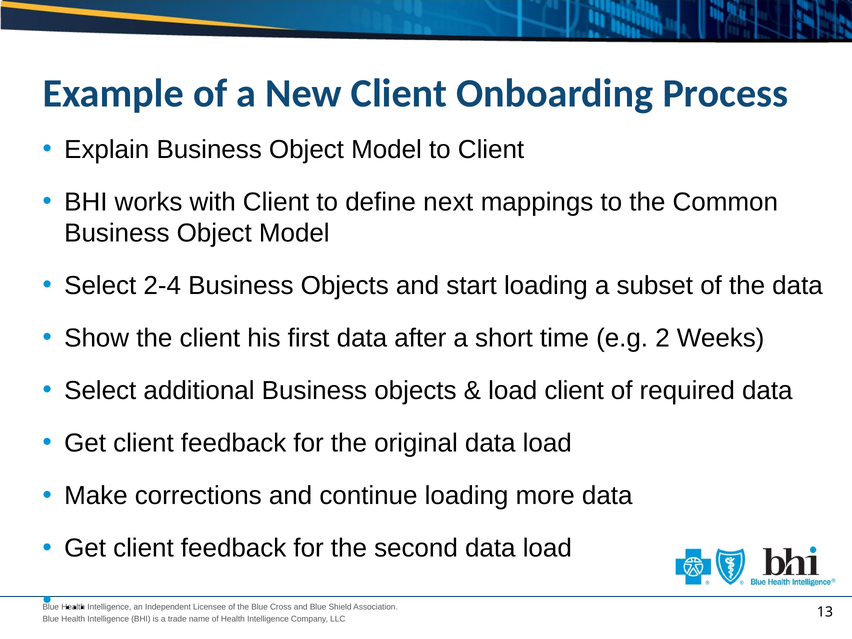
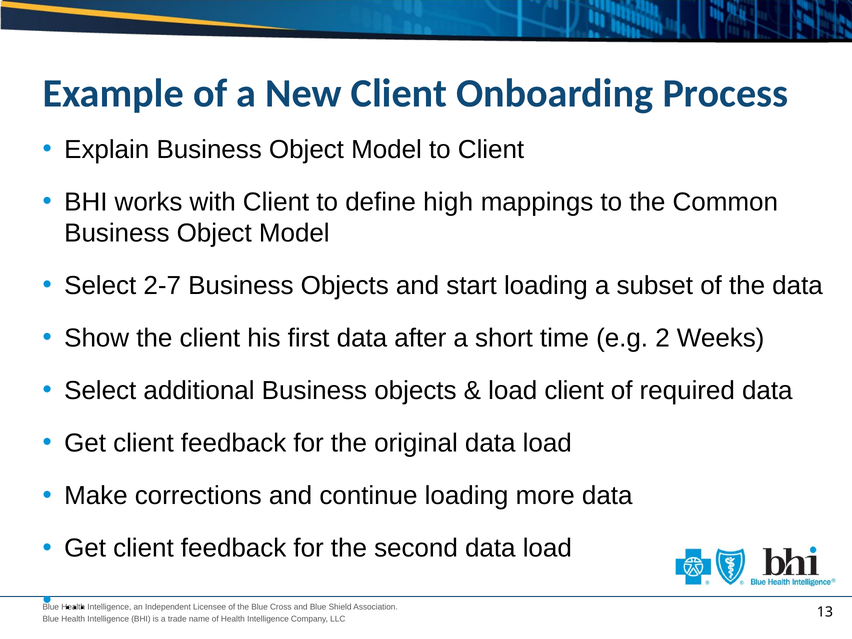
next: next -> high
2-4: 2-4 -> 2-7
